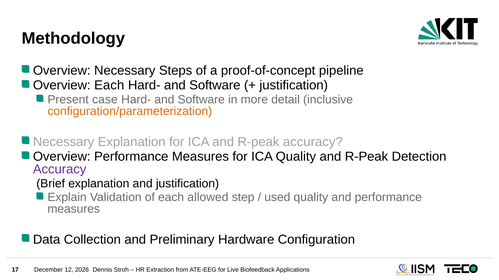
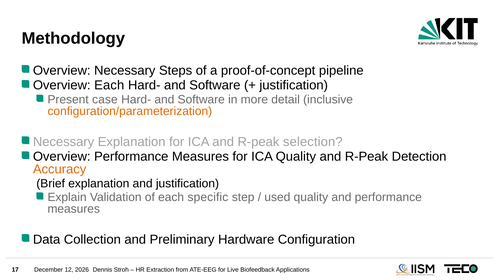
R-peak accuracy: accuracy -> selection
Accuracy at (60, 170) colour: purple -> orange
allowed: allowed -> specific
